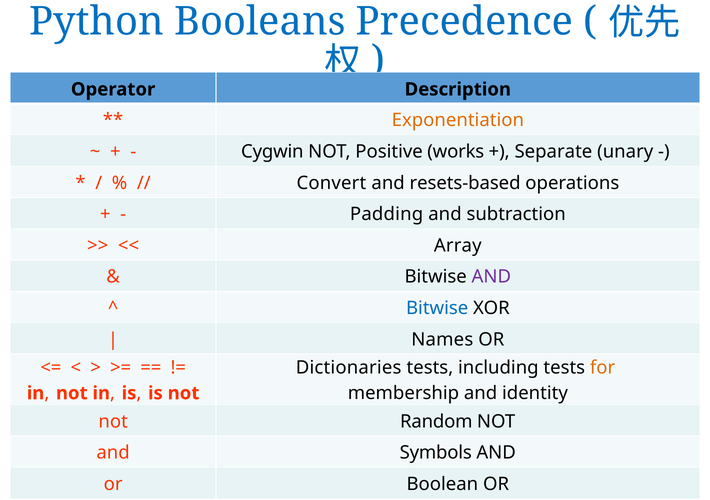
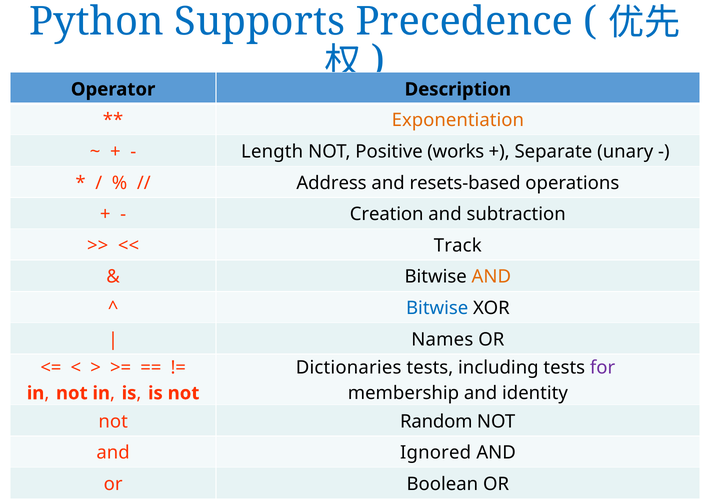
Booleans: Booleans -> Supports
Cygwin: Cygwin -> Length
Convert: Convert -> Address
Padding: Padding -> Creation
Array: Array -> Track
AND at (491, 277) colour: purple -> orange
for colour: orange -> purple
Symbols: Symbols -> Ignored
